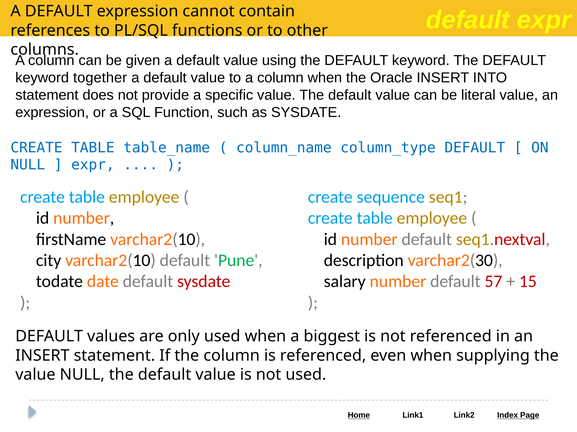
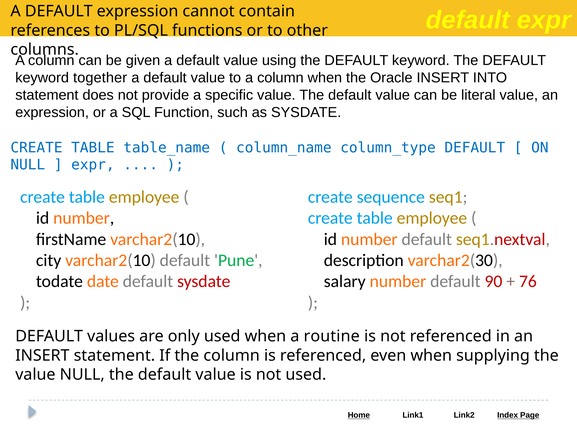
57: 57 -> 90
15: 15 -> 76
biggest: biggest -> routine
